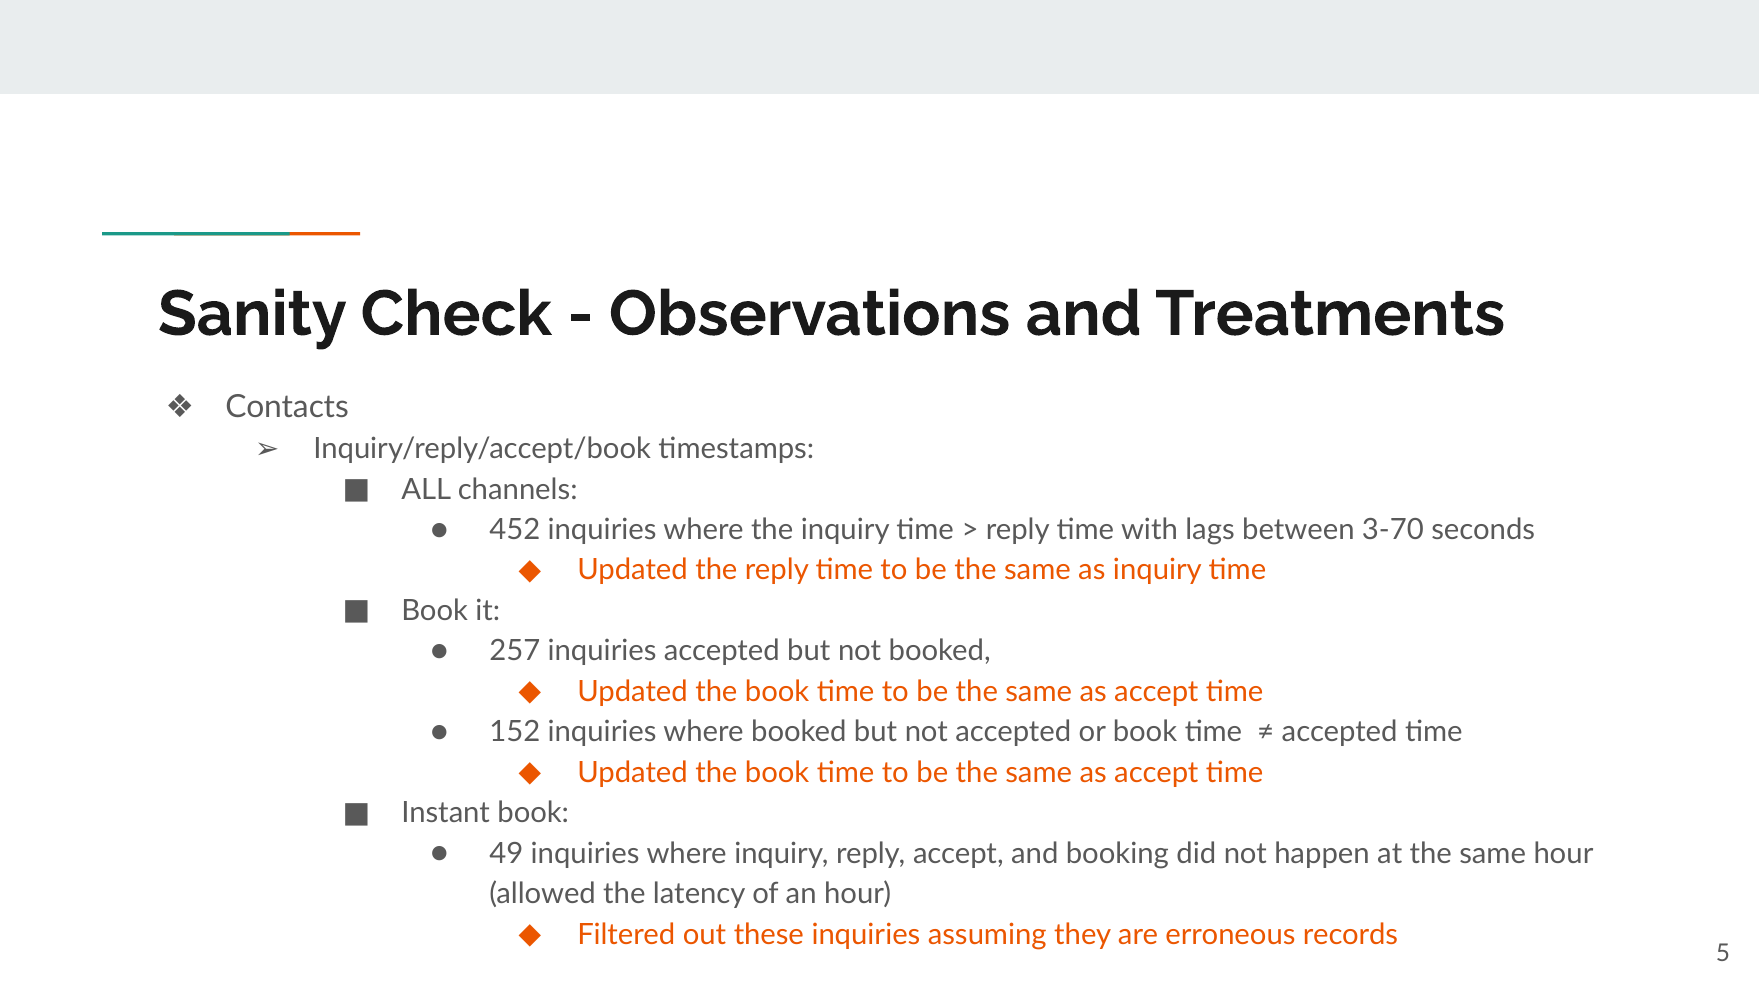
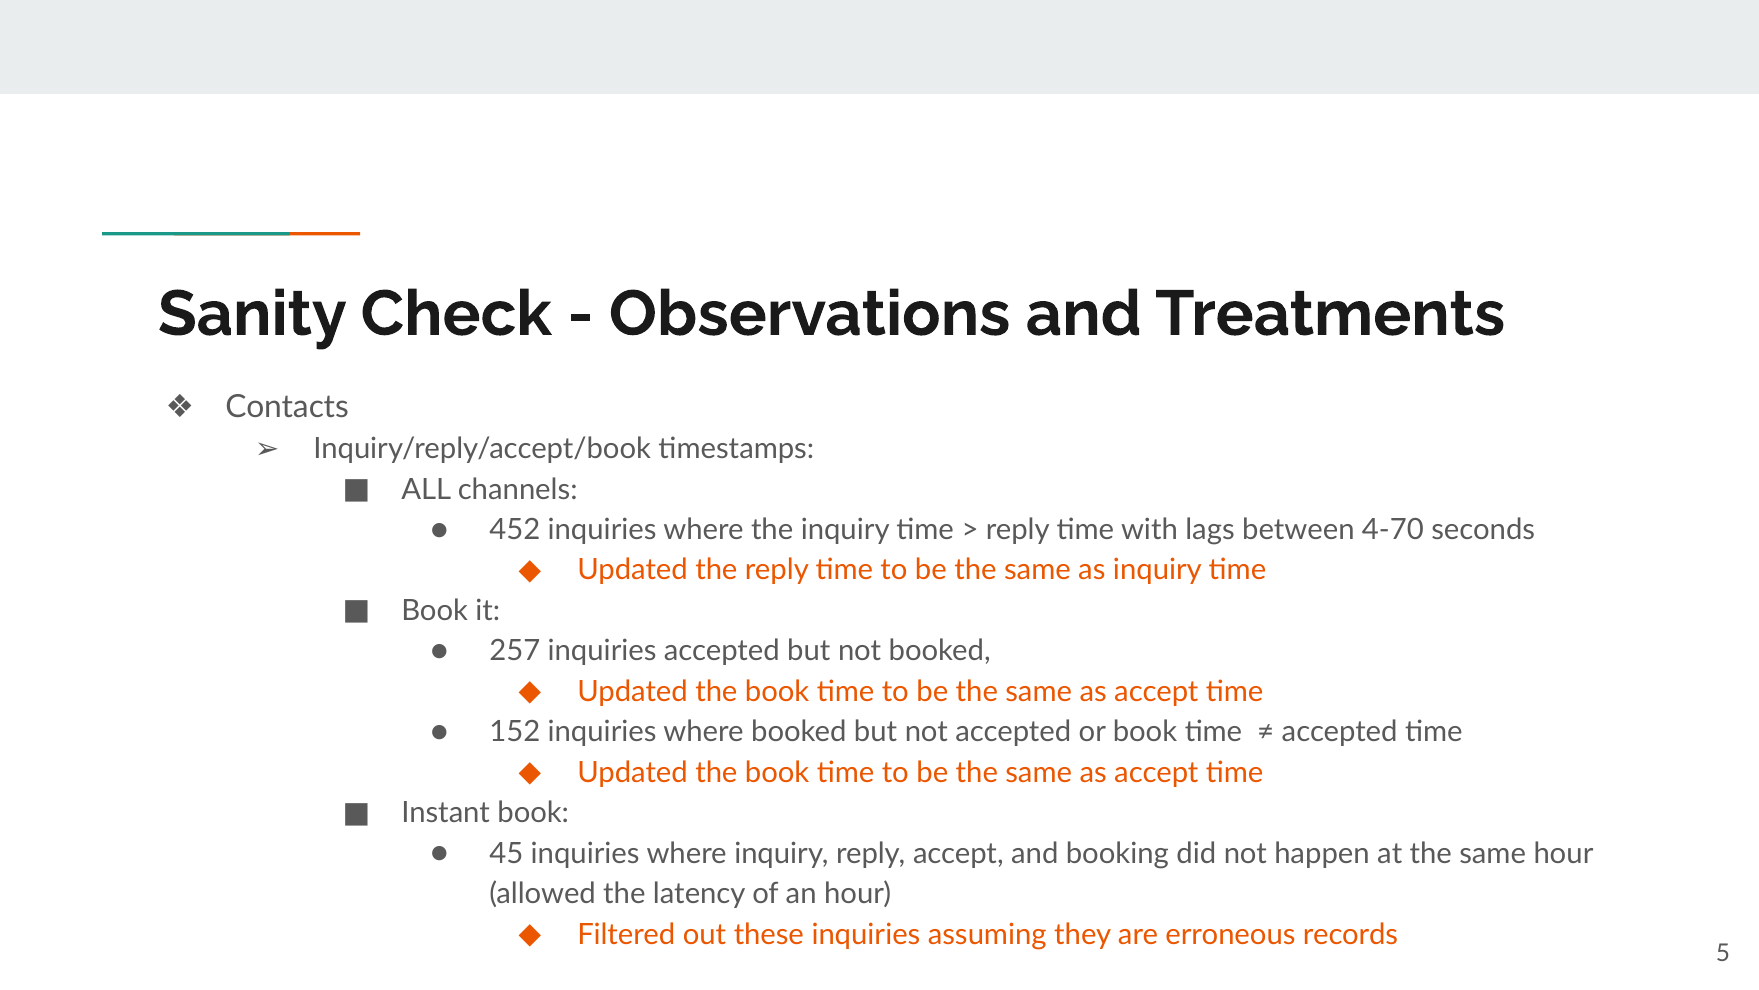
3-70: 3-70 -> 4-70
49: 49 -> 45
